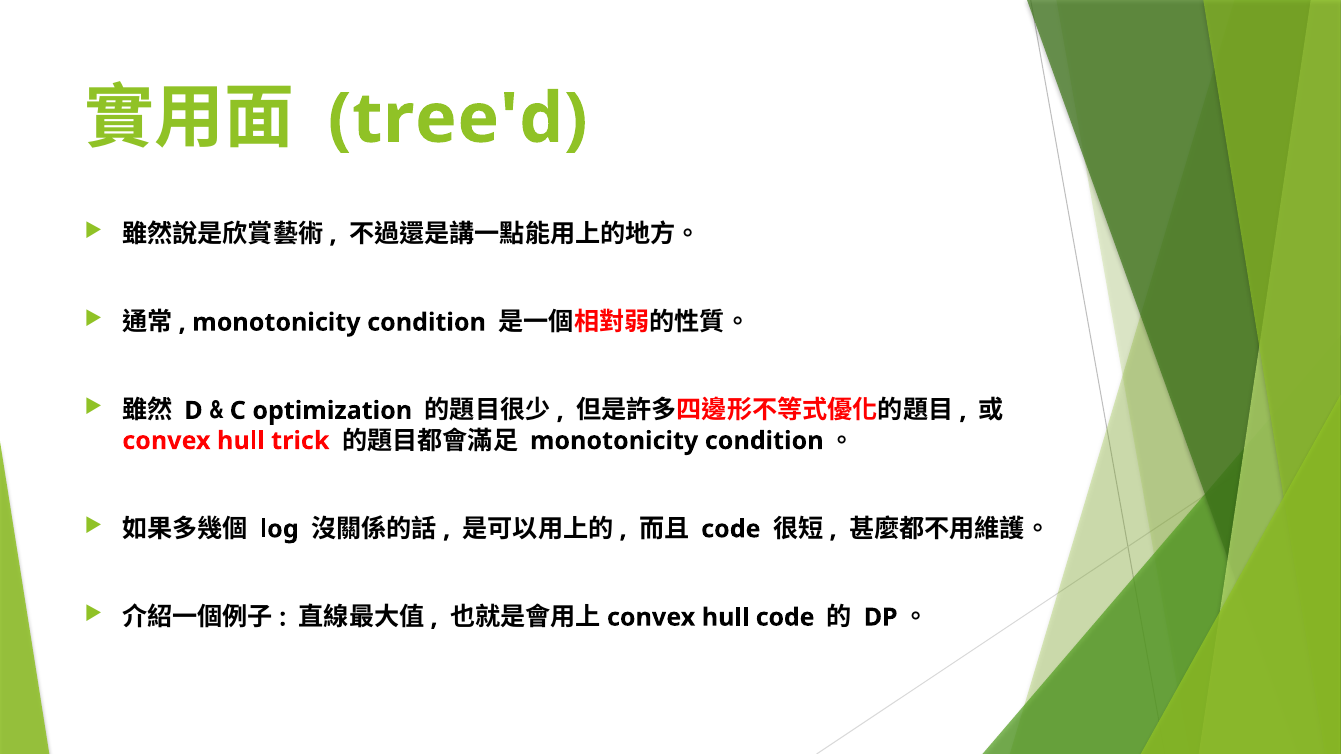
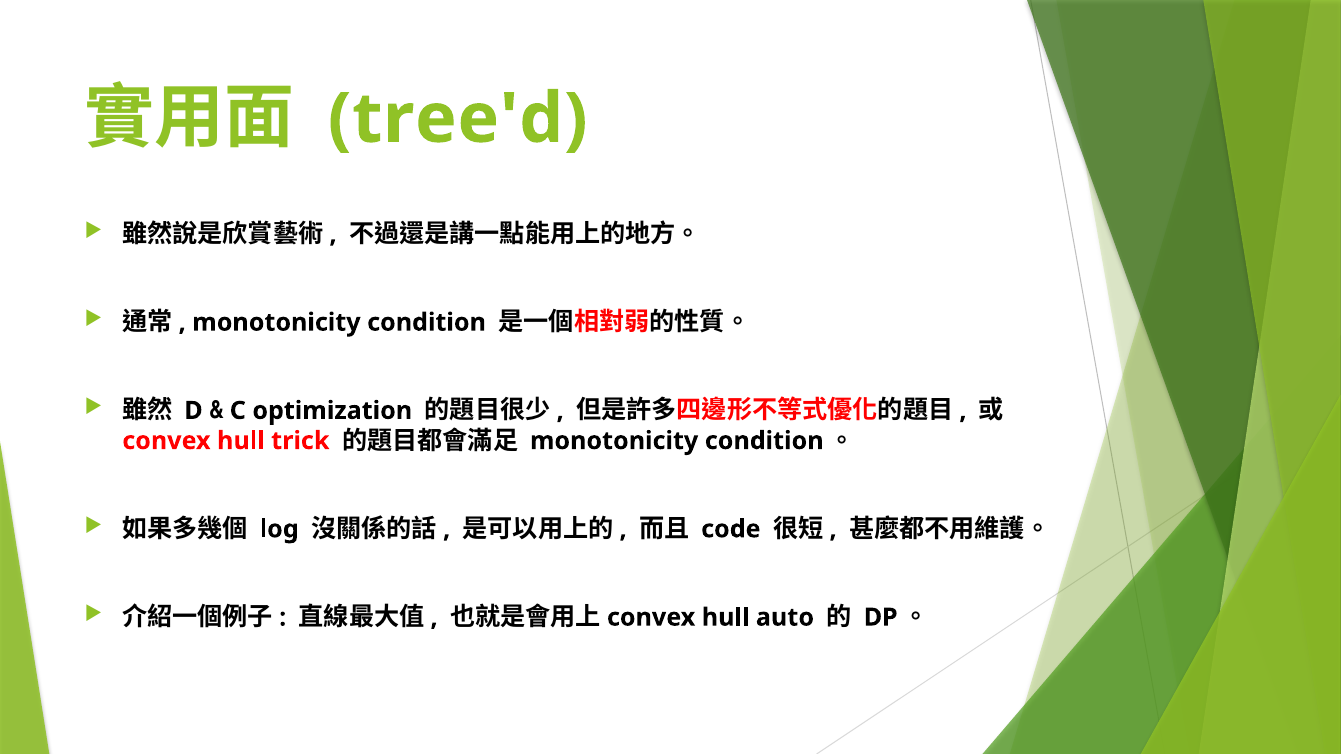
hull code: code -> auto
